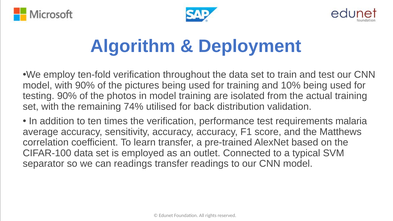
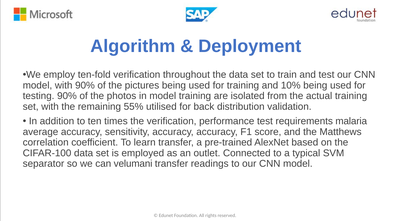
74%: 74% -> 55%
can readings: readings -> velumani
